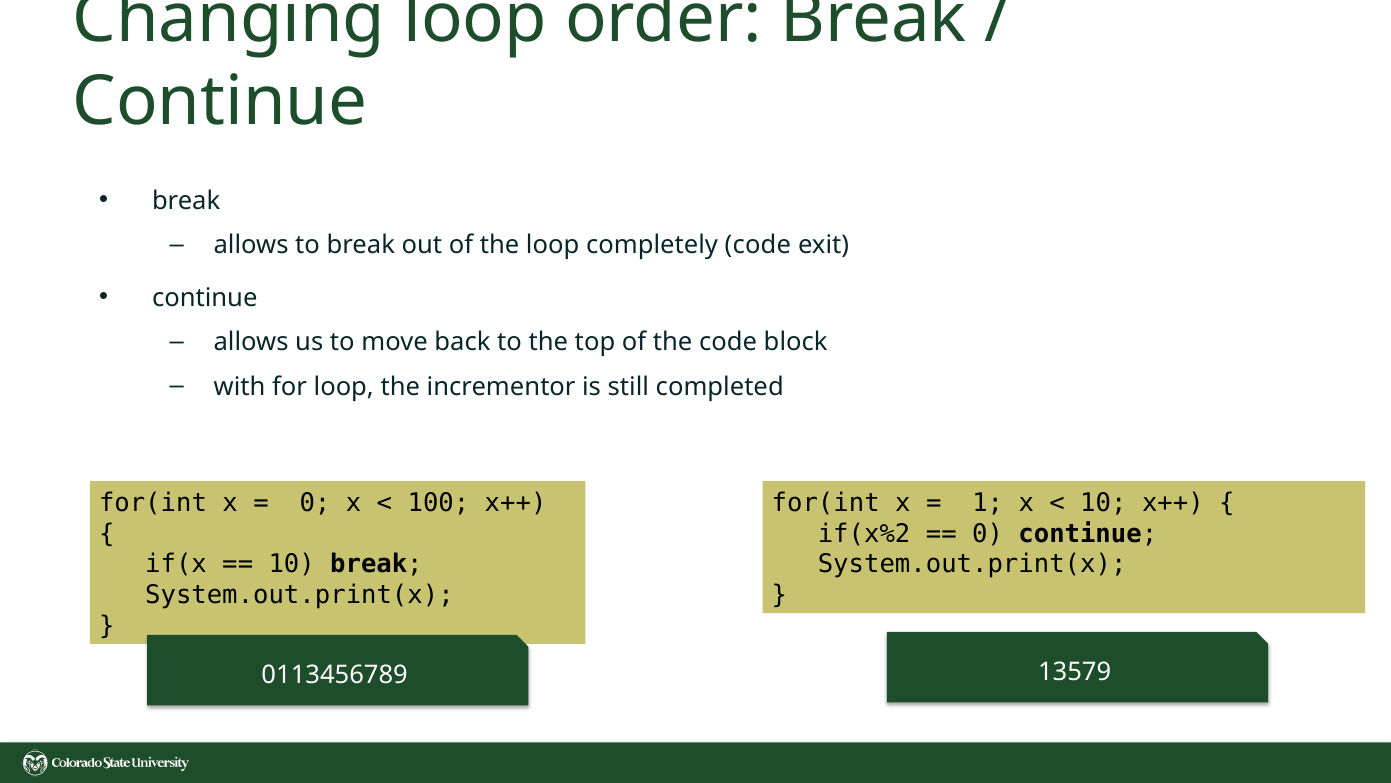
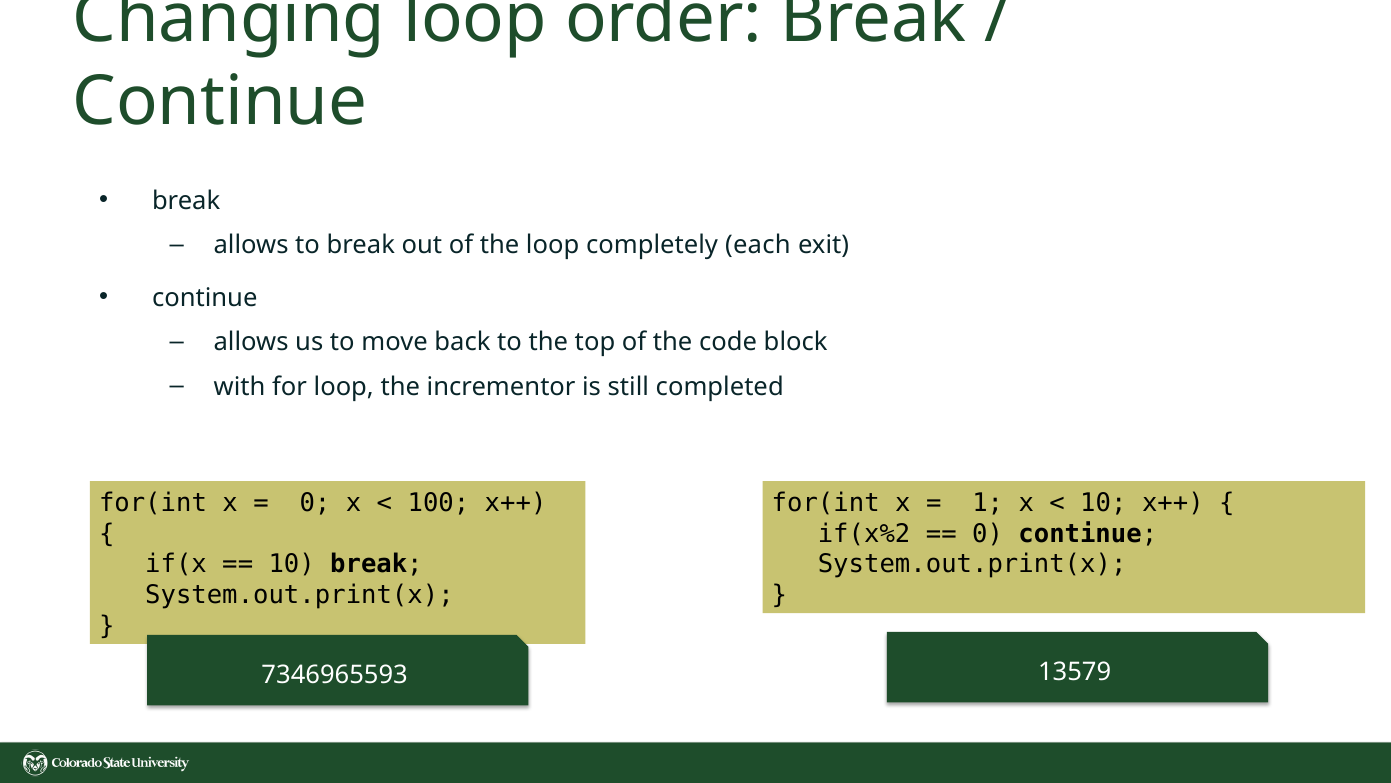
completely code: code -> each
0113456789: 0113456789 -> 7346965593
